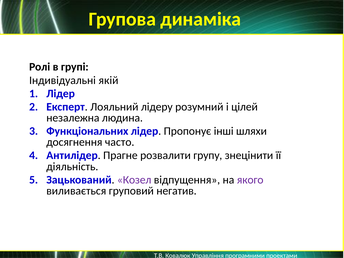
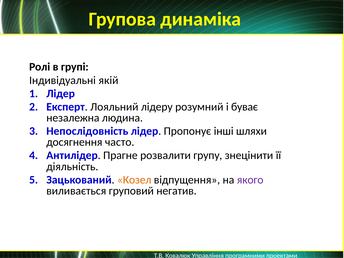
цілей: цілей -> буває
Функціональних: Функціональних -> Непослідовність
Козел colour: purple -> orange
